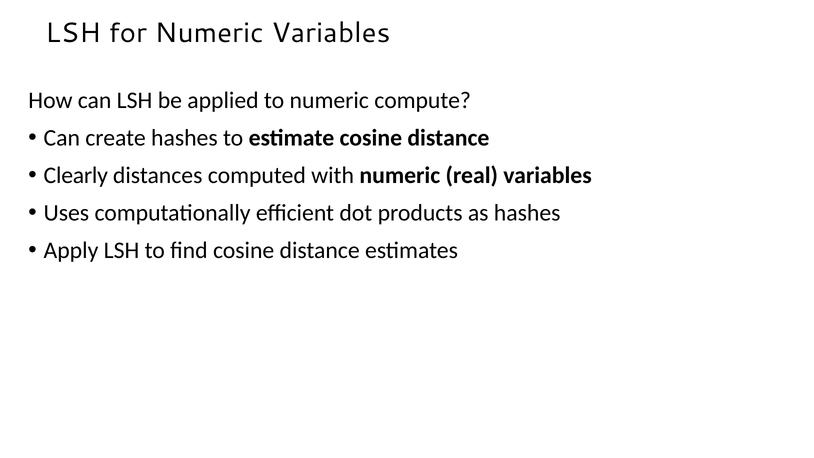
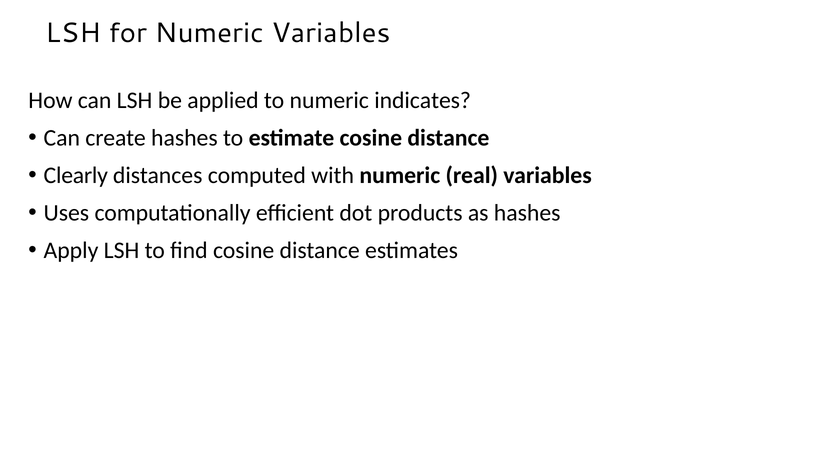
compute: compute -> indicates
